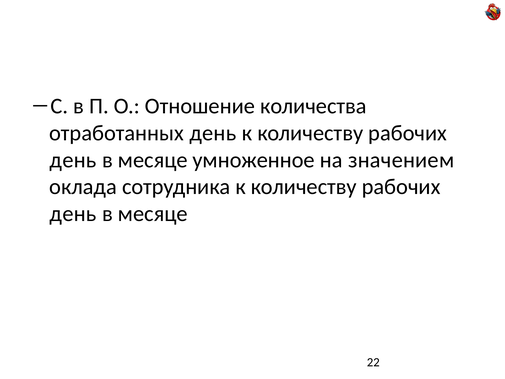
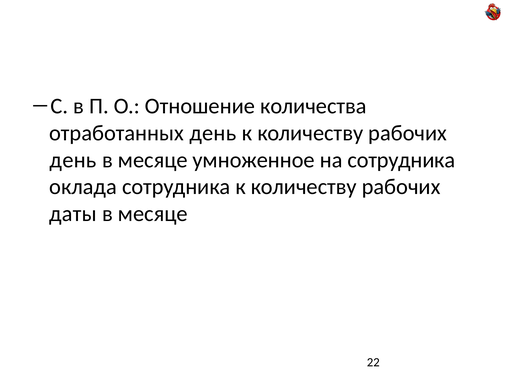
на значением: значением -> сотрудника
день at (73, 214): день -> даты
